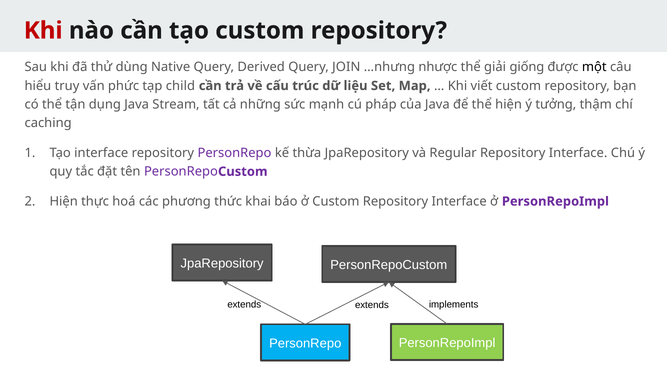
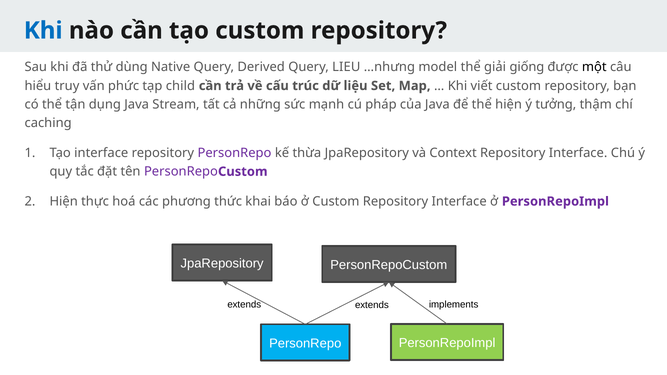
Khi at (43, 31) colour: red -> blue
JOIN: JOIN -> LIEU
nhược: nhược -> model
Regular: Regular -> Context
